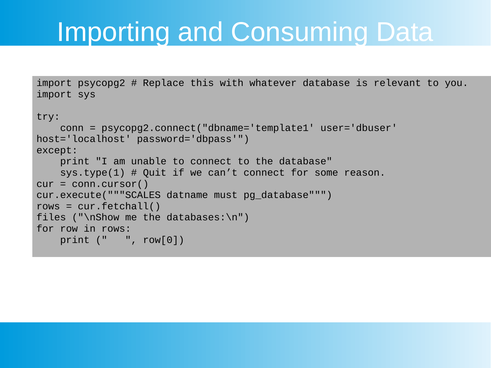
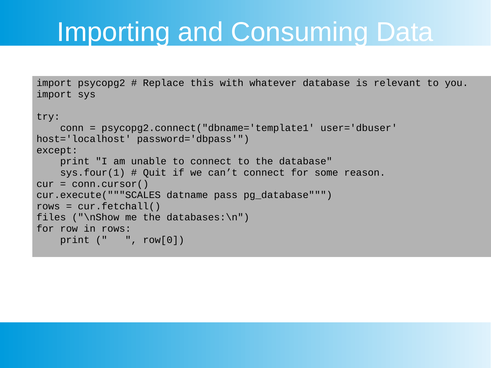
sys.type(1: sys.type(1 -> sys.four(1
must: must -> pass
